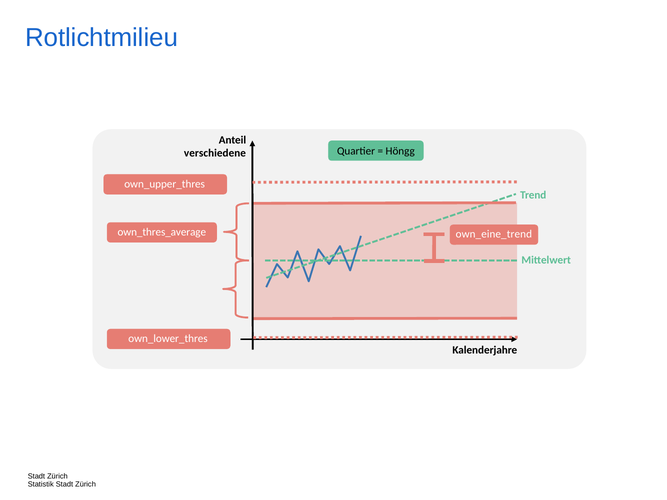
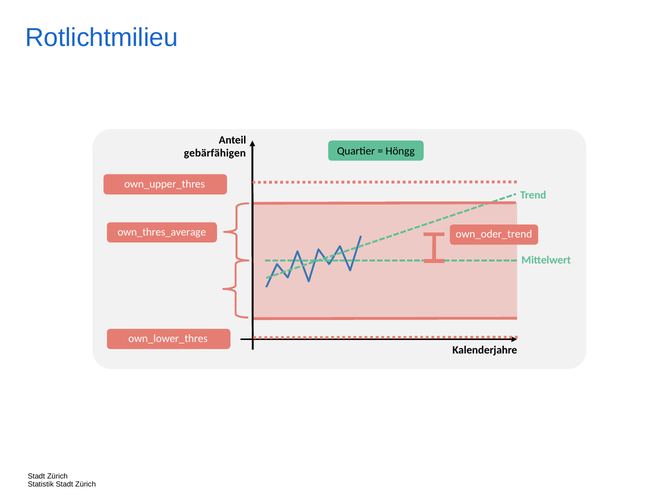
verschiedene: verschiedene -> gebärfähigen
own_eine_trend: own_eine_trend -> own_oder_trend
